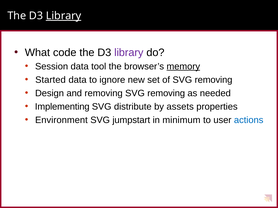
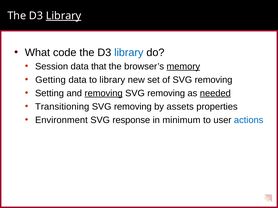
library at (129, 53) colour: purple -> blue
tool: tool -> that
Started: Started -> Getting
to ignore: ignore -> library
Design: Design -> Setting
removing at (104, 93) underline: none -> present
needed underline: none -> present
Implementing: Implementing -> Transitioning
distribute at (133, 107): distribute -> removing
jumpstart: jumpstart -> response
